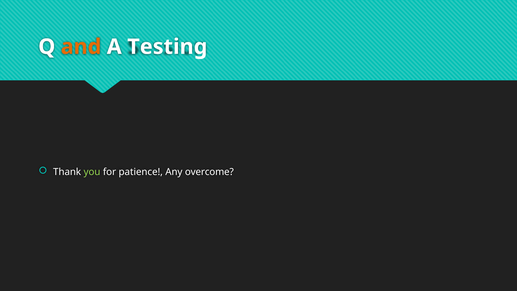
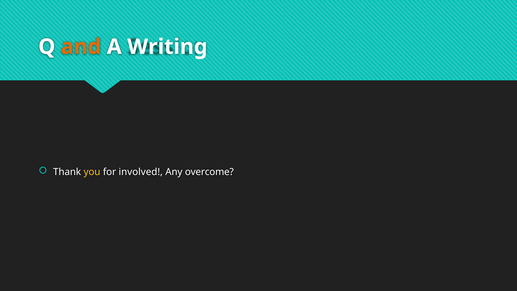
Testing: Testing -> Writing
you colour: light green -> yellow
patience: patience -> involved
